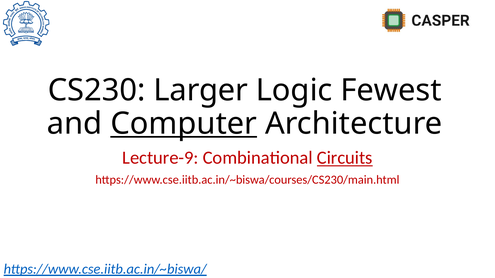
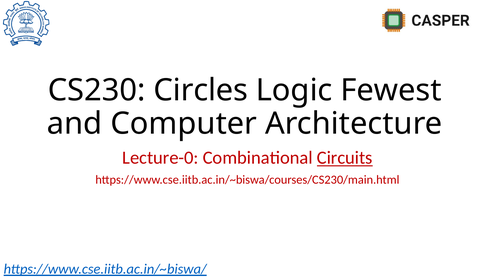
Larger: Larger -> Circles
Computer underline: present -> none
Lecture-9: Lecture-9 -> Lecture-0
